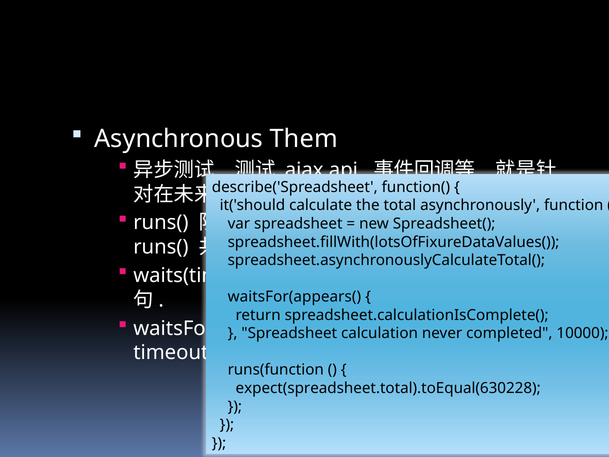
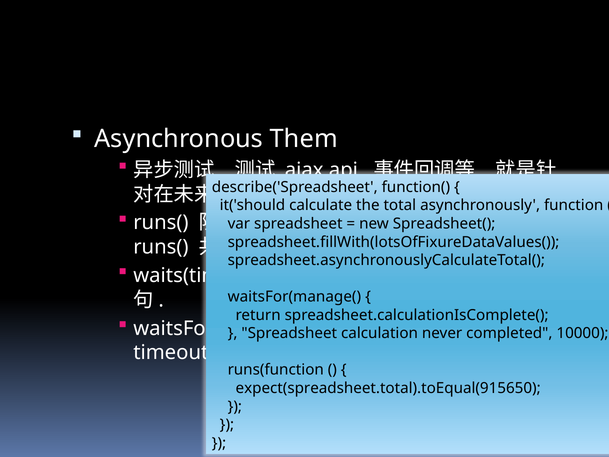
waitsFor(appears(: waitsFor(appears( -> waitsFor(manage(
expect(spreadsheet.total).toEqual(630228: expect(spreadsheet.total).toEqual(630228 -> expect(spreadsheet.total).toEqual(915650
